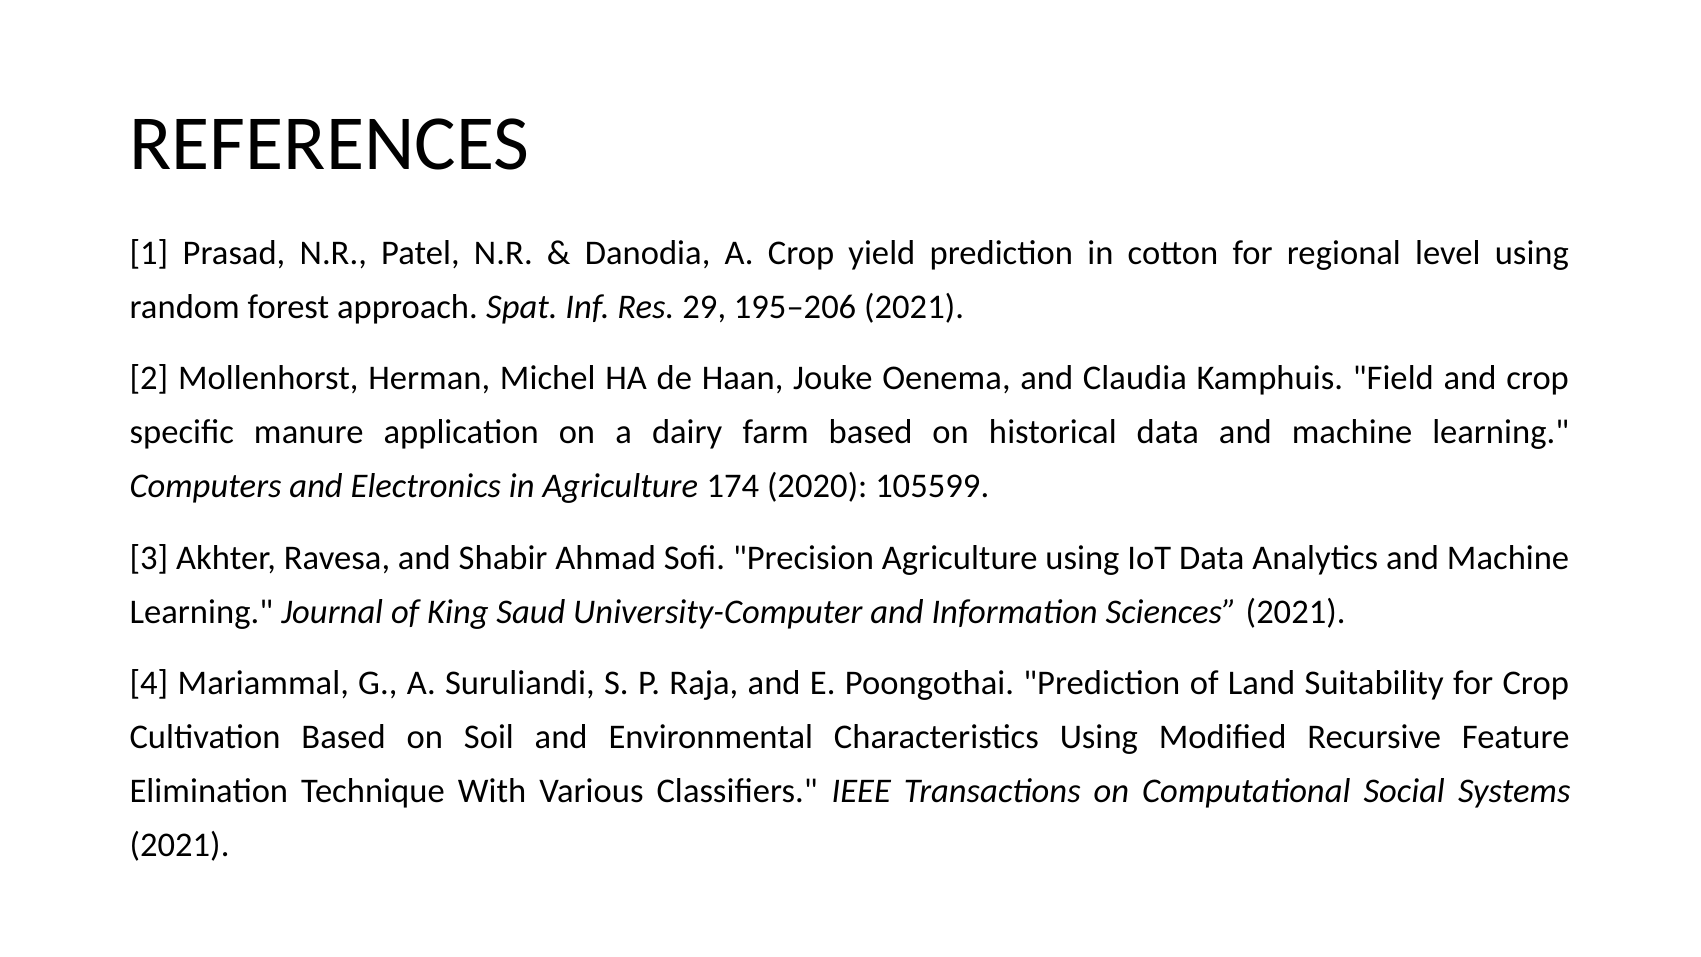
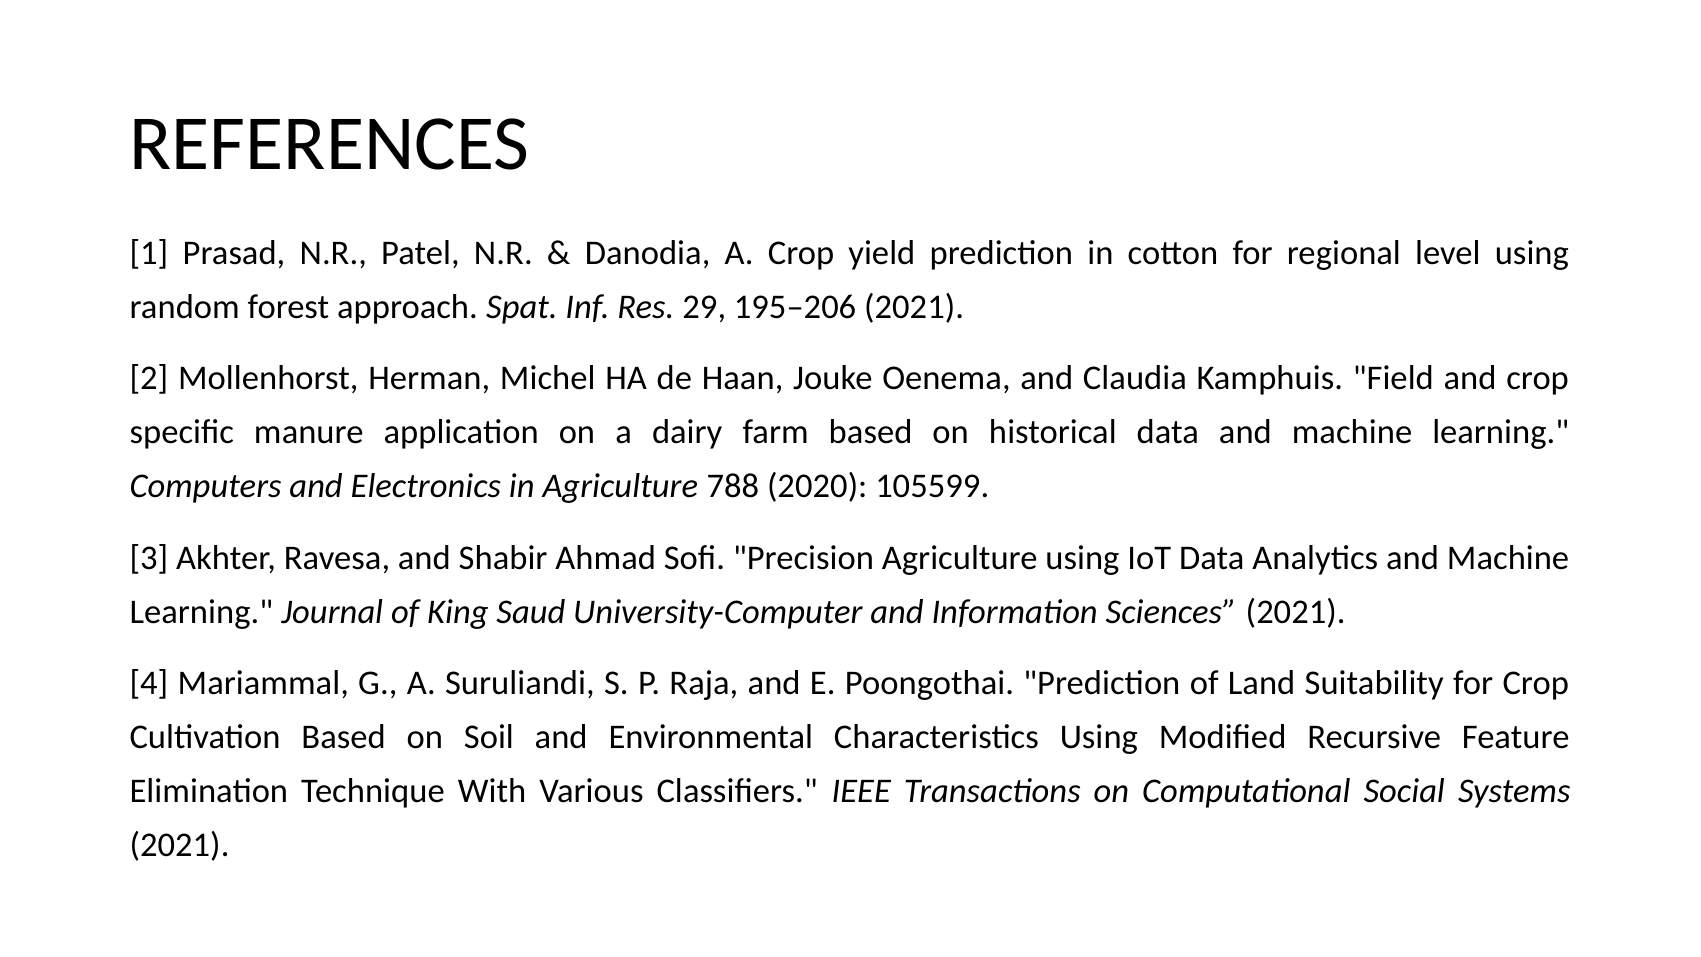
174: 174 -> 788
